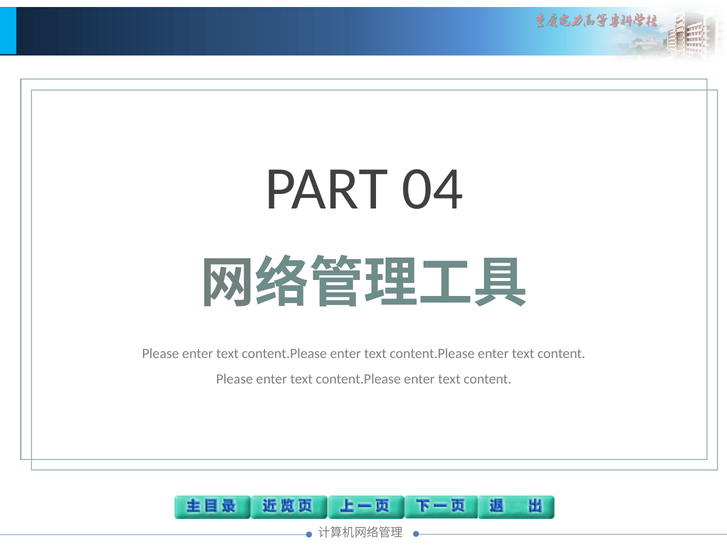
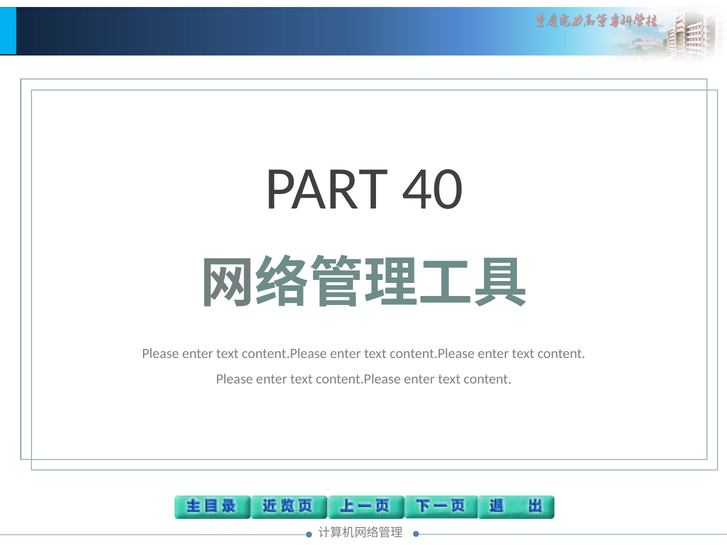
04: 04 -> 40
